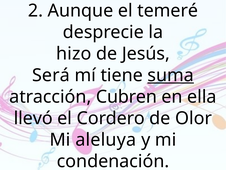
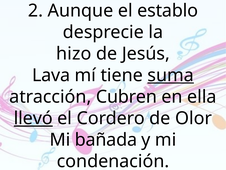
temeré: temeré -> establo
Será: Será -> Lava
llevó underline: none -> present
aleluya: aleluya -> bañada
